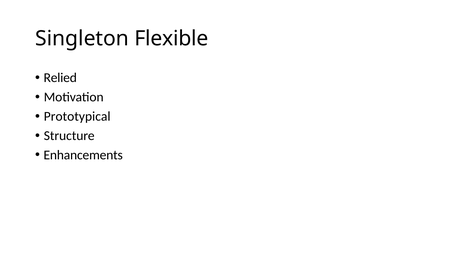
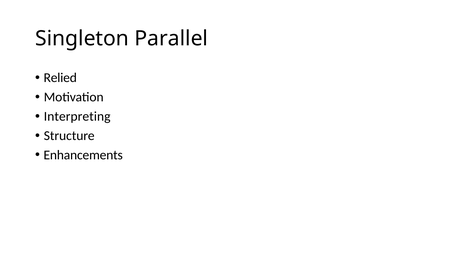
Flexible: Flexible -> Parallel
Prototypical: Prototypical -> Interpreting
